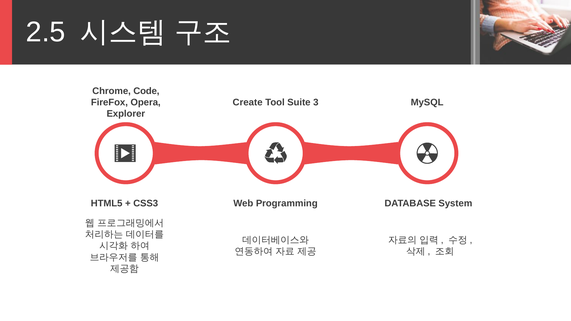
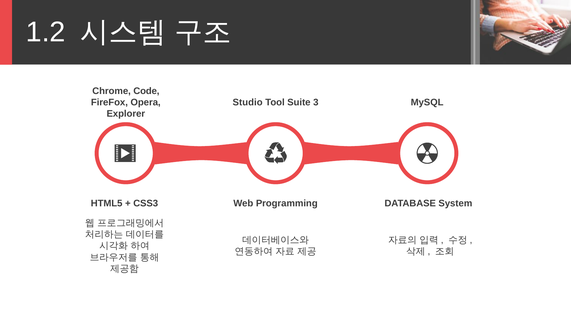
2.5: 2.5 -> 1.2
Create: Create -> Studio
